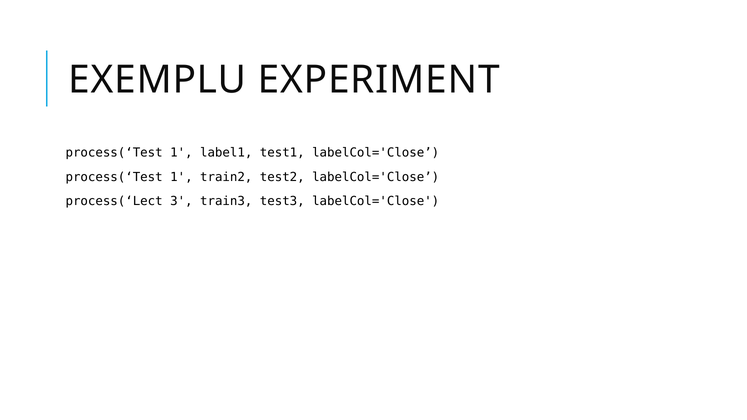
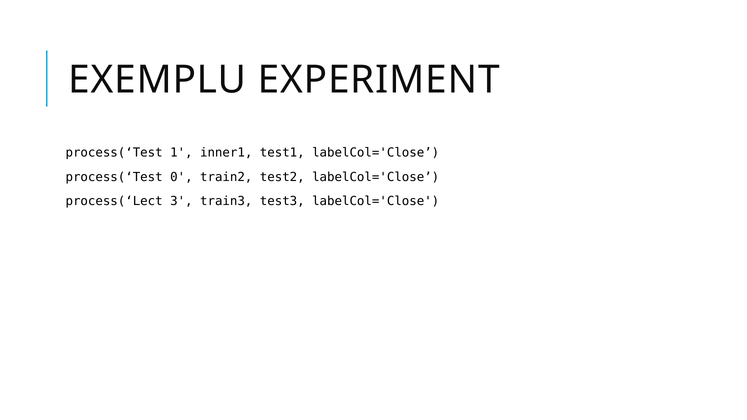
label1: label1 -> inner1
1 at (181, 177): 1 -> 0
